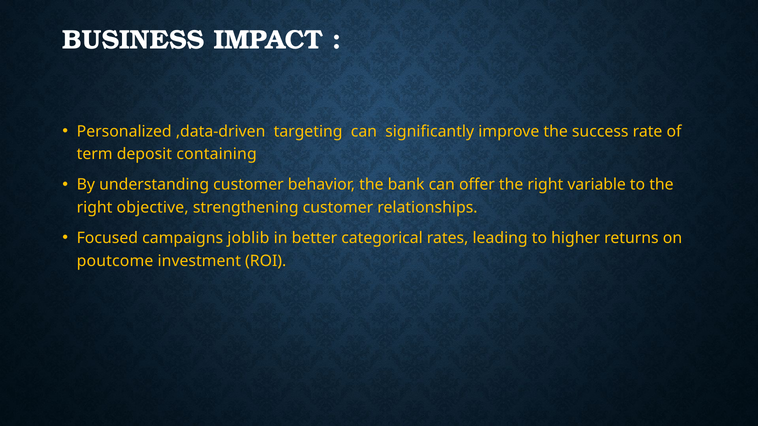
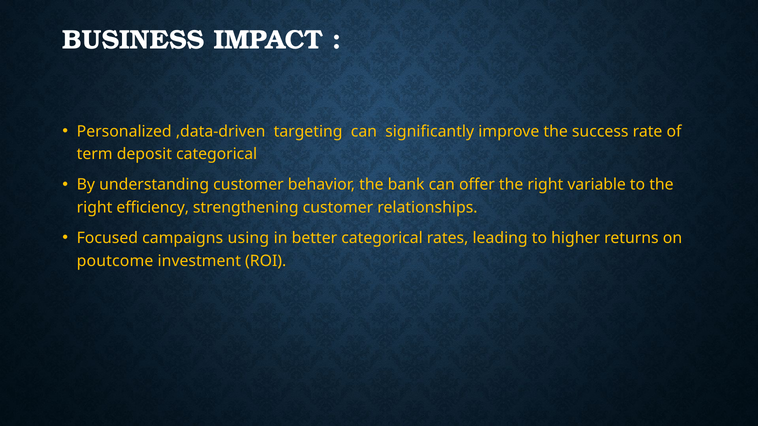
deposit containing: containing -> categorical
objective: objective -> efficiency
joblib: joblib -> using
